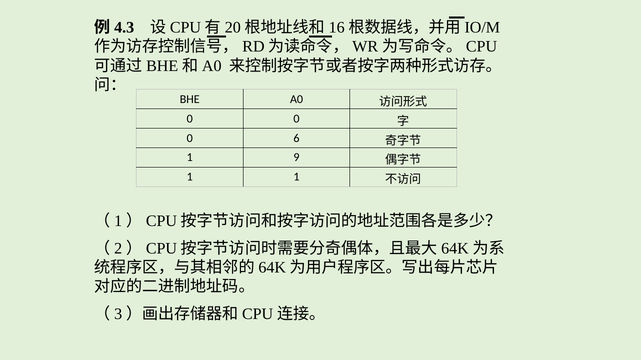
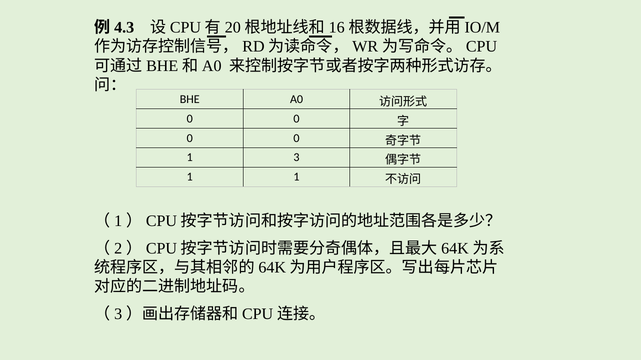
6 at (297, 138): 6 -> 0
9: 9 -> 3
